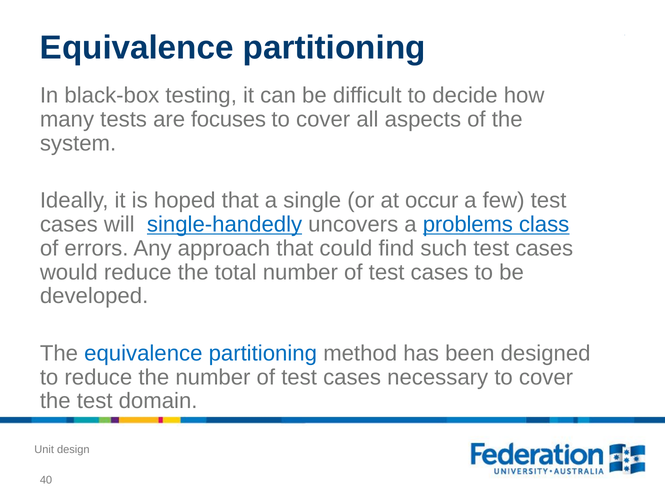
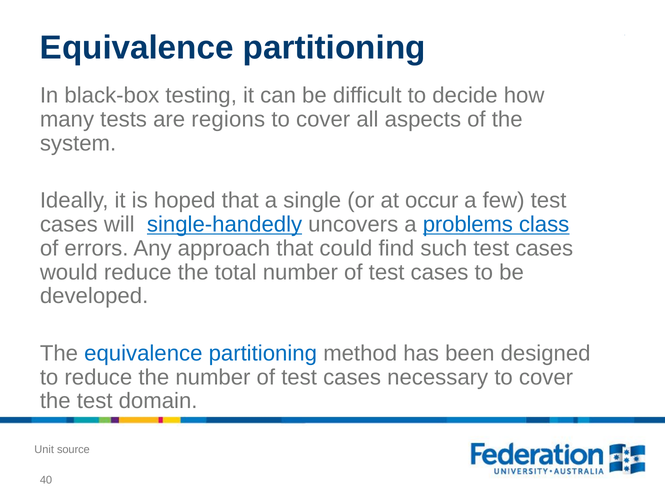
focuses: focuses -> regions
design: design -> source
